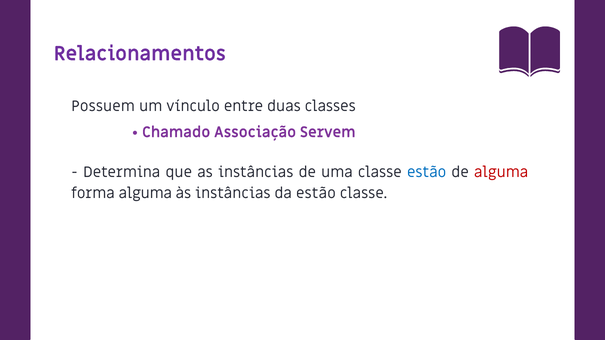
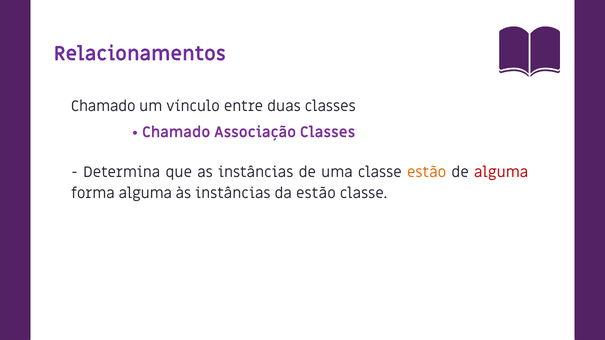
Possuem at (103, 106): Possuem -> Chamado
Associação Servem: Servem -> Classes
estão at (427, 173) colour: blue -> orange
